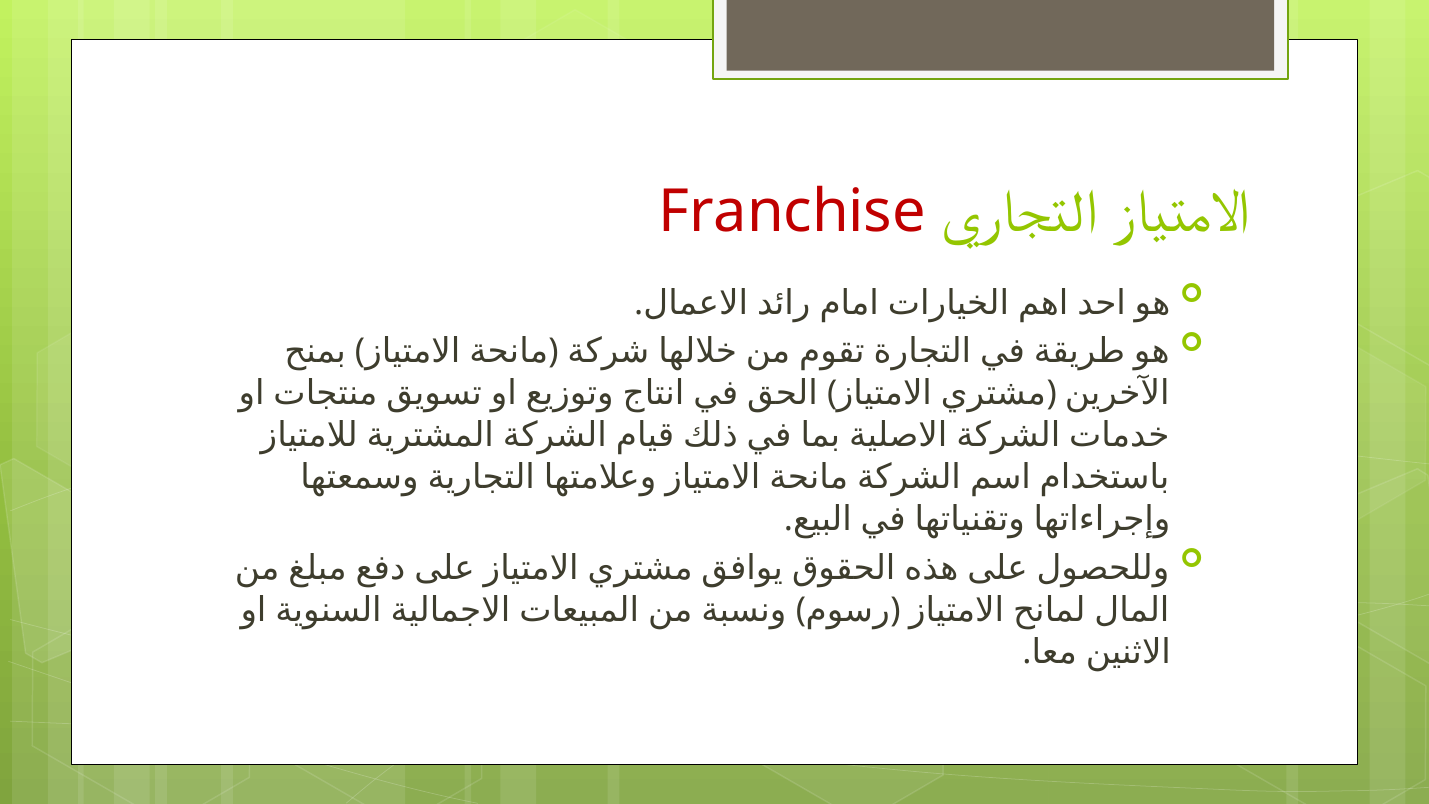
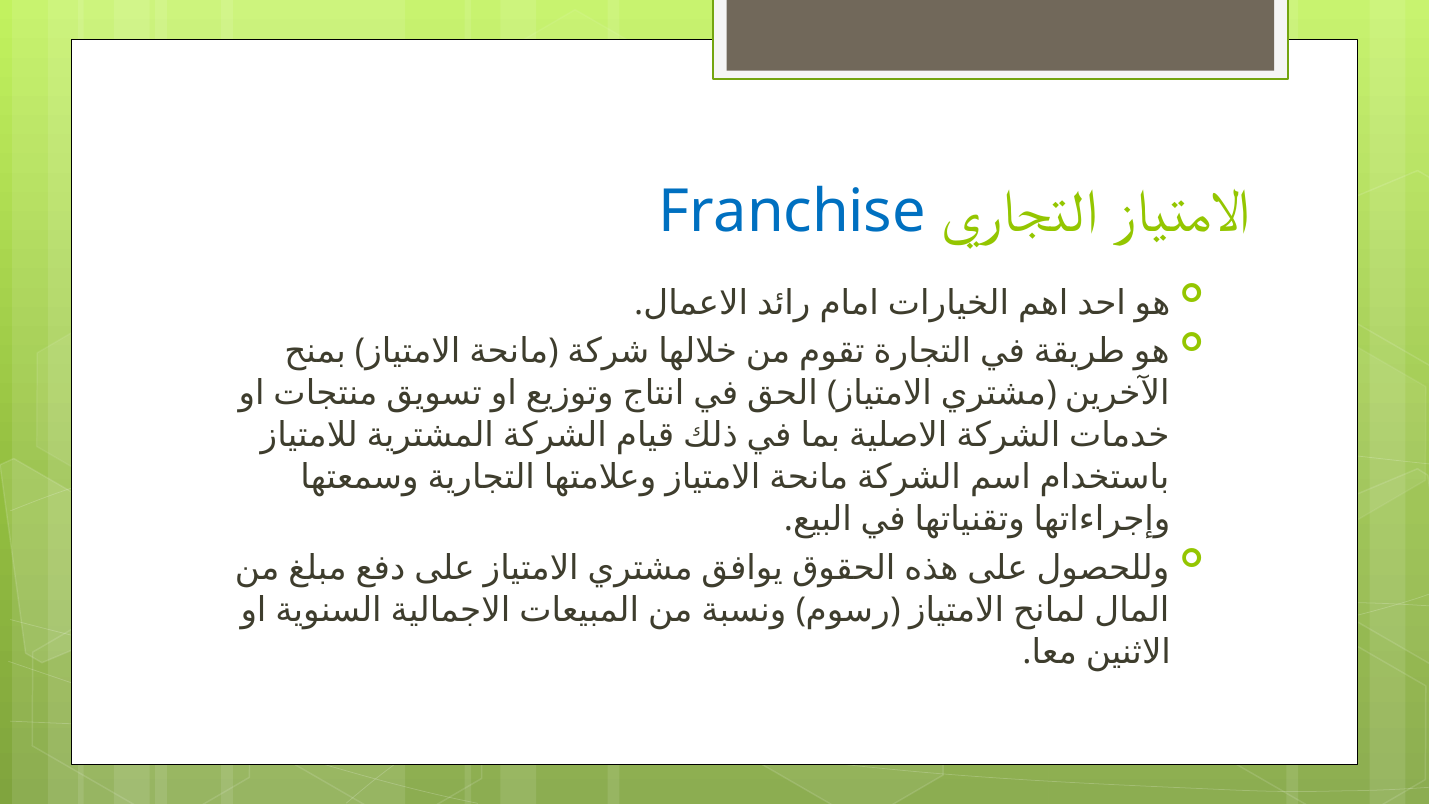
Franchise colour: red -> blue
